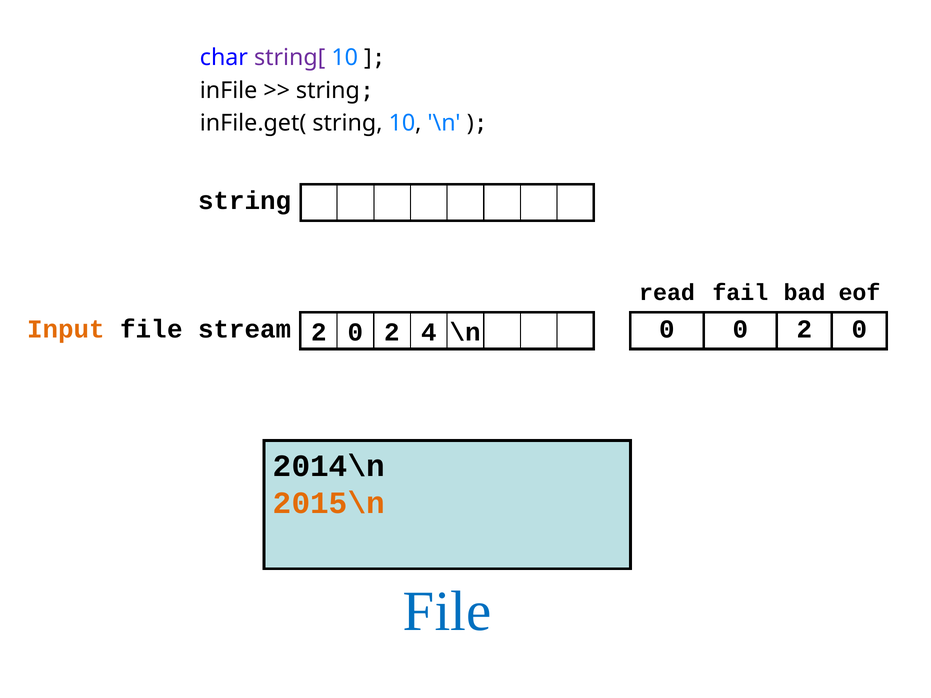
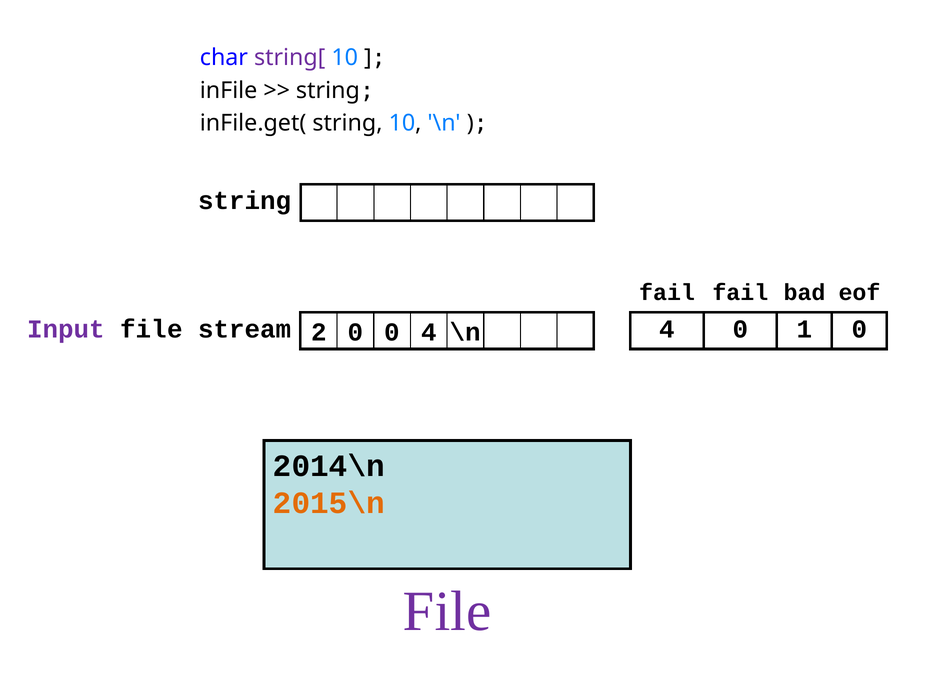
read at (667, 293): read -> fail
Input colour: orange -> purple
stream 0: 0 -> 4
2 at (805, 329): 2 -> 1
2 0 2: 2 -> 0
File at (447, 612) colour: blue -> purple
